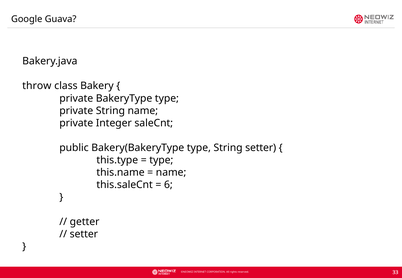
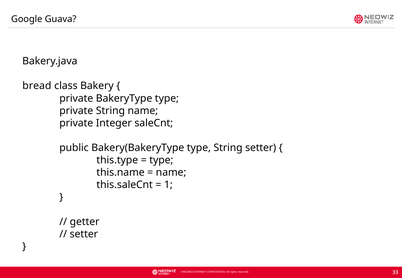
throw: throw -> bread
6: 6 -> 1
